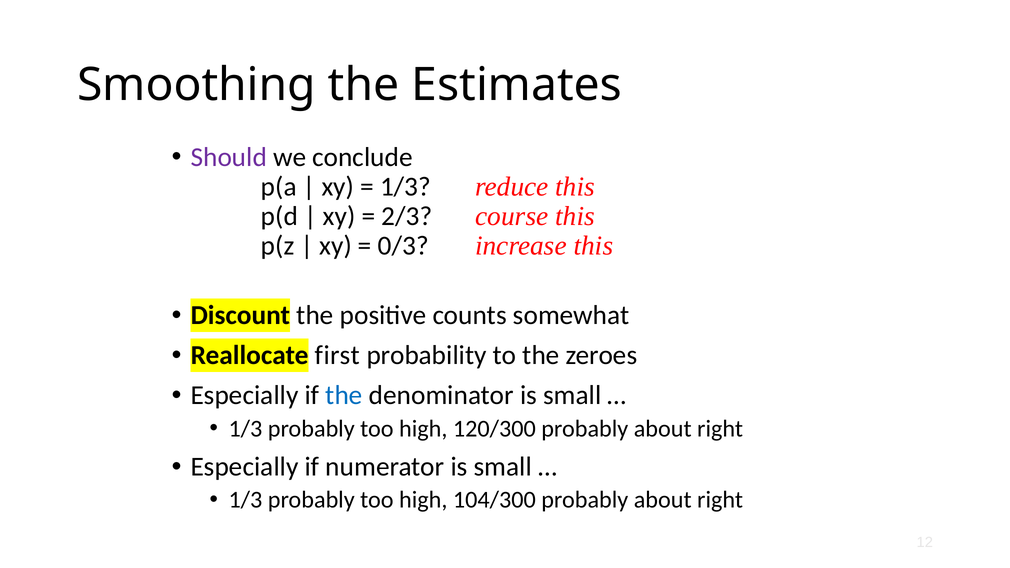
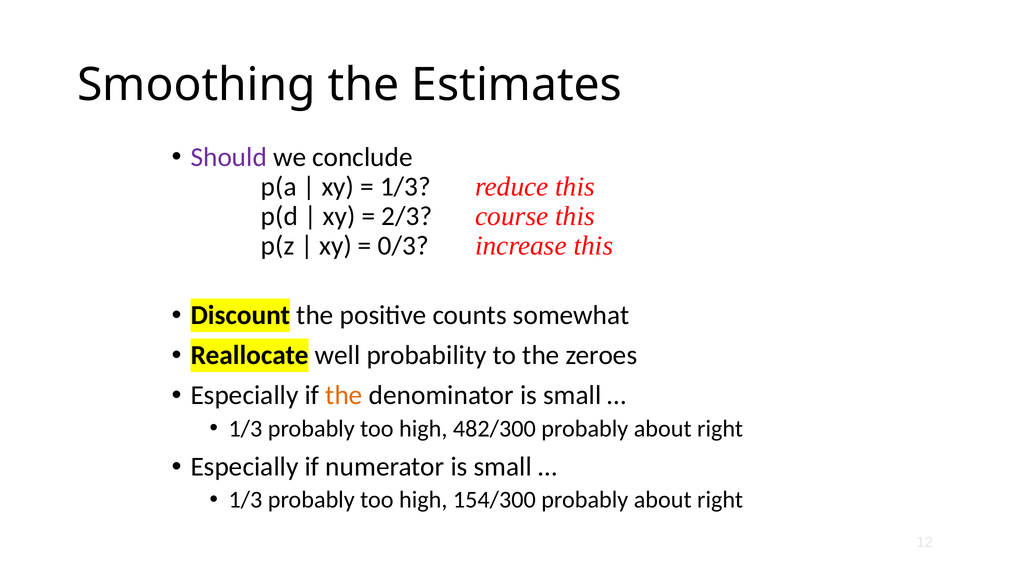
first: first -> well
the at (344, 396) colour: blue -> orange
120/300: 120/300 -> 482/300
104/300: 104/300 -> 154/300
